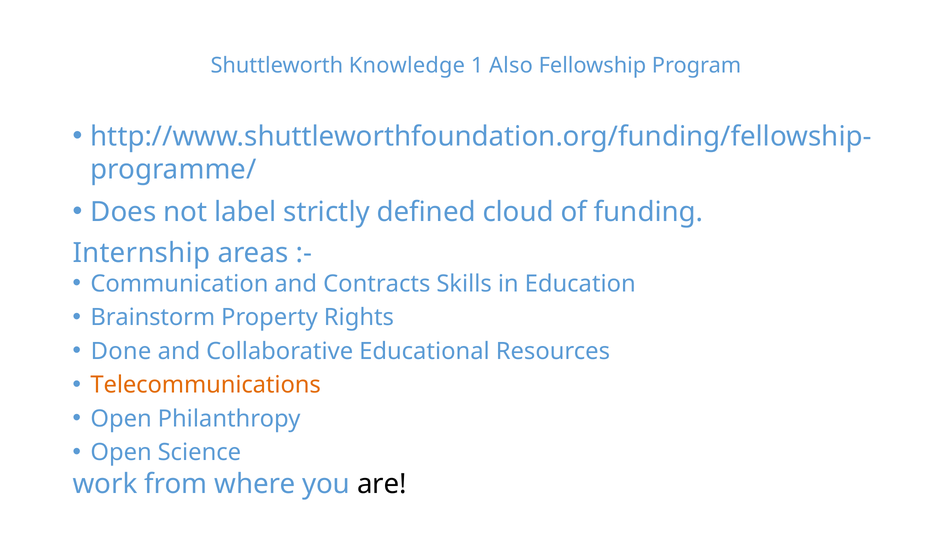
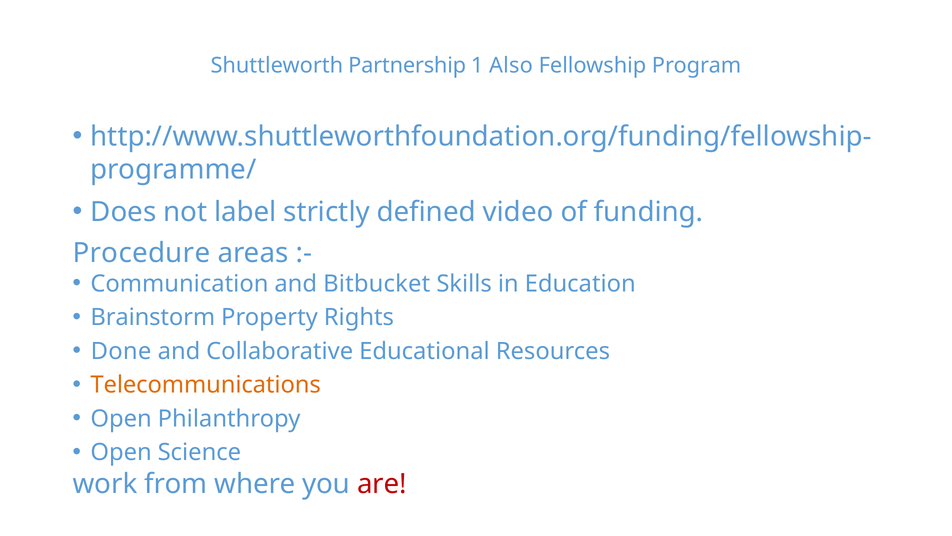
Knowledge: Knowledge -> Partnership
cloud: cloud -> video
Internship: Internship -> Procedure
Contracts: Contracts -> Bitbucket
are colour: black -> red
